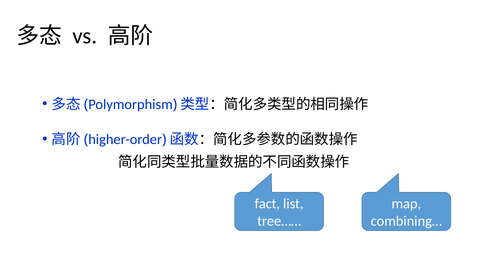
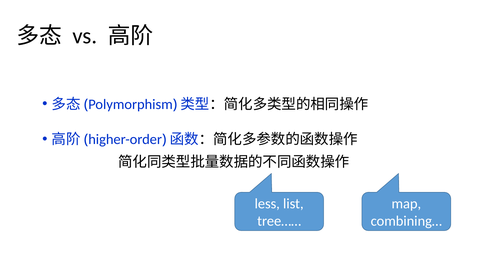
fact: fact -> less
